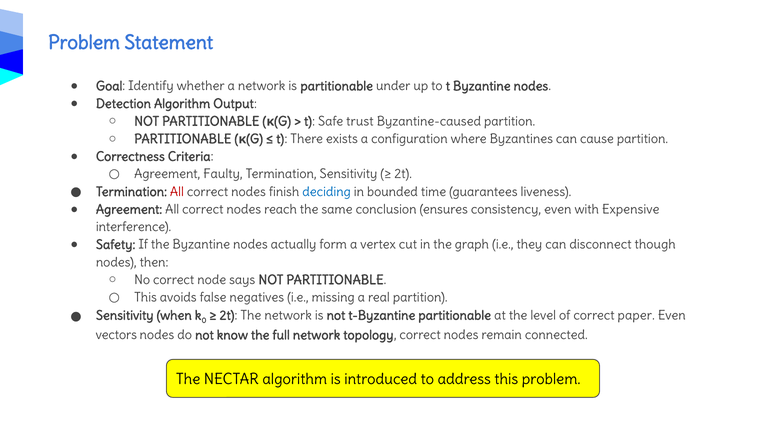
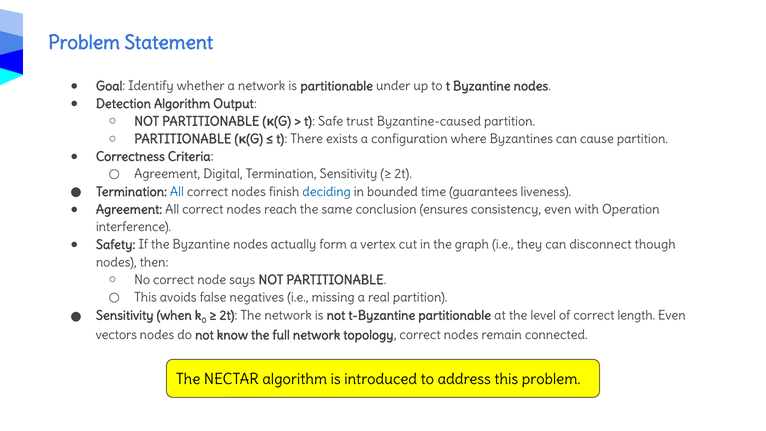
Faulty: Faulty -> Digital
All at (177, 192) colour: red -> blue
Expensive: Expensive -> Operation
paper: paper -> length
